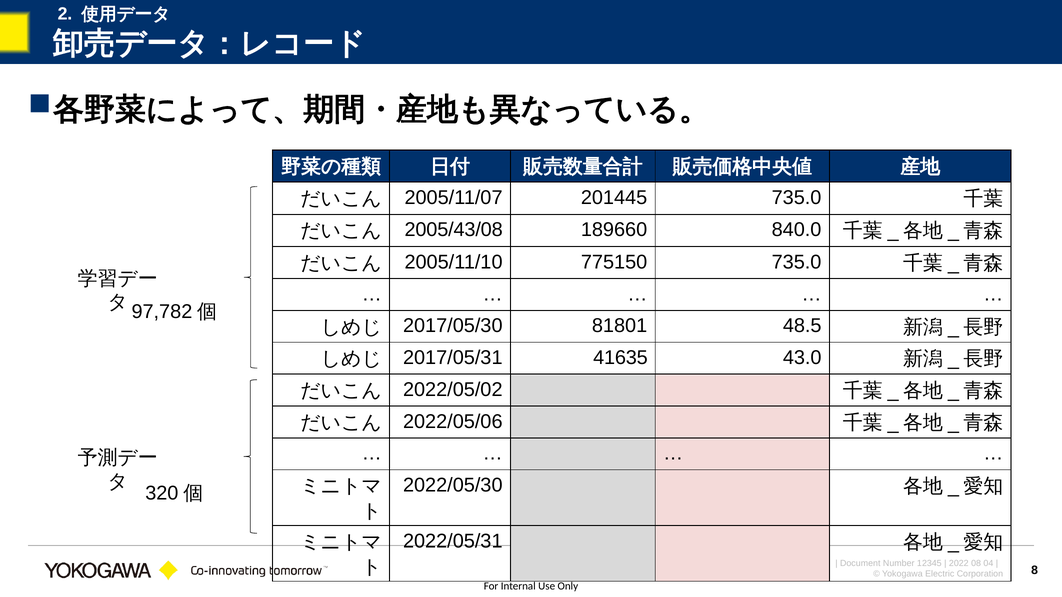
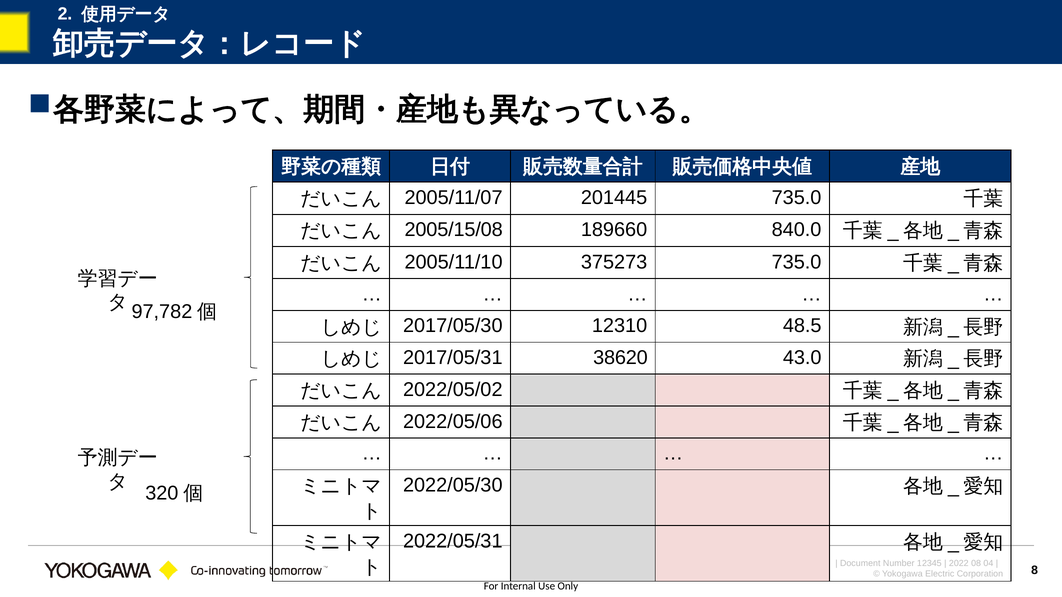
2005/43/08: 2005/43/08 -> 2005/15/08
775150: 775150 -> 375273
81801: 81801 -> 12310
41635: 41635 -> 38620
